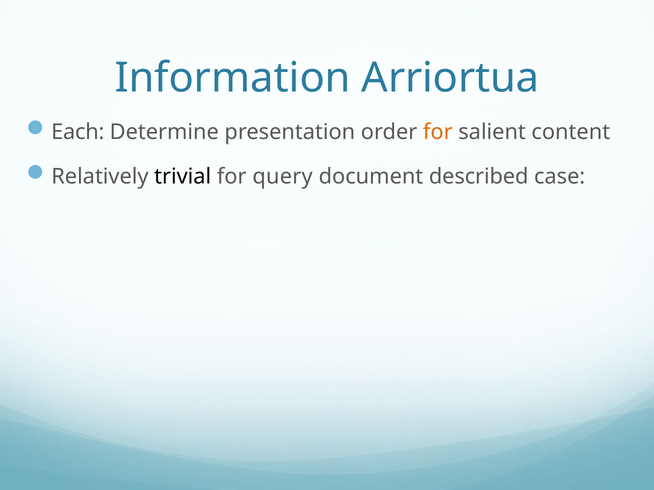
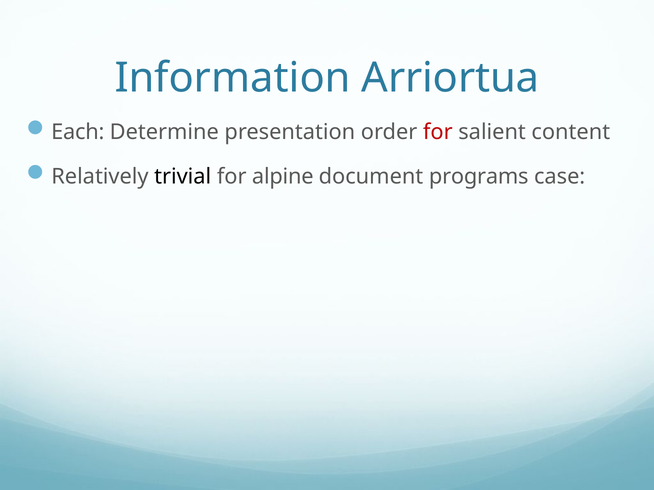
for at (438, 132) colour: orange -> red
query: query -> alpine
described: described -> programs
